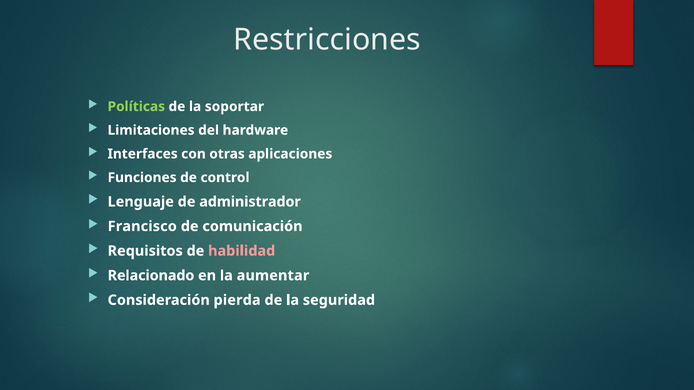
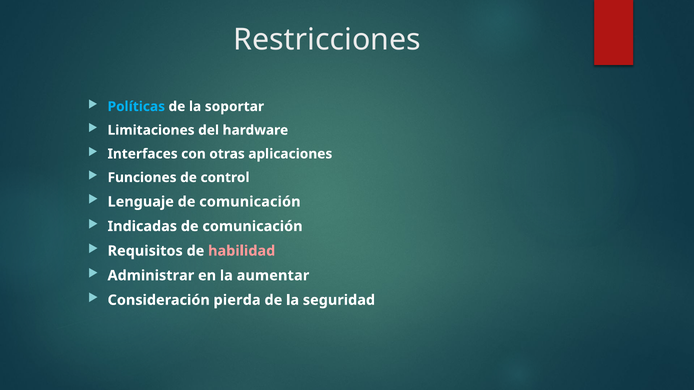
Políticas colour: light green -> light blue
Lenguaje de administrador: administrador -> comunicación
Francisco: Francisco -> Indicadas
Relacionado: Relacionado -> Administrar
